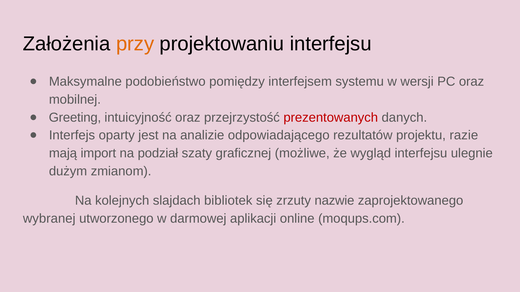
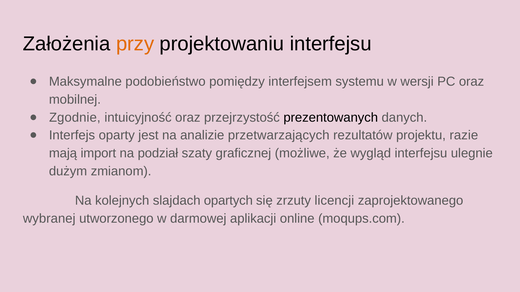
Greeting: Greeting -> Zgodnie
prezentowanych colour: red -> black
odpowiadającego: odpowiadającego -> przetwarzających
bibliotek: bibliotek -> opartych
nazwie: nazwie -> licencji
